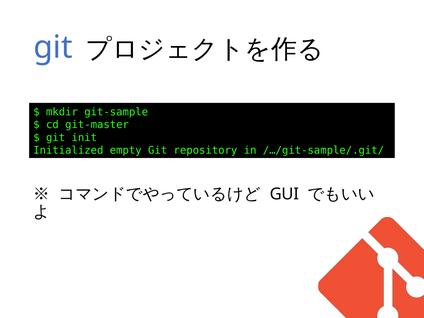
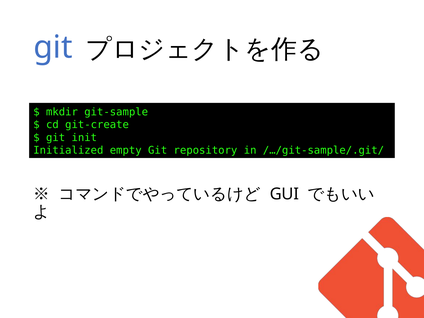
git-master: git-master -> git-create
